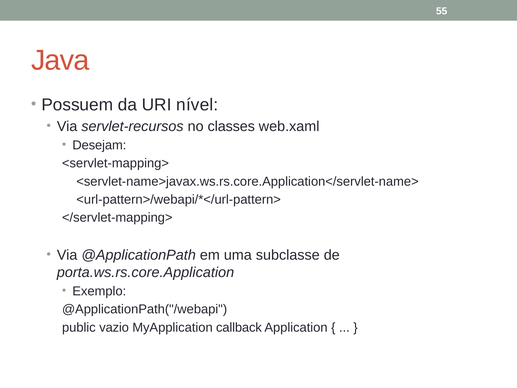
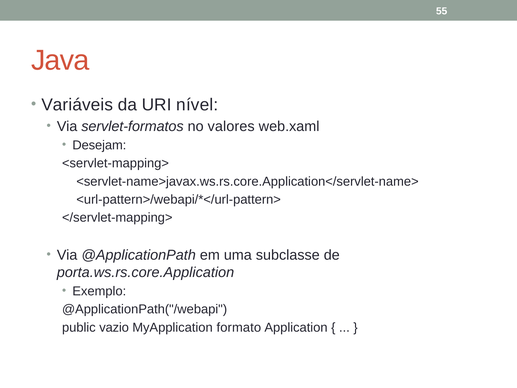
Possuem: Possuem -> Variáveis
servlet-recursos: servlet-recursos -> servlet-formatos
classes: classes -> valores
callback: callback -> formato
